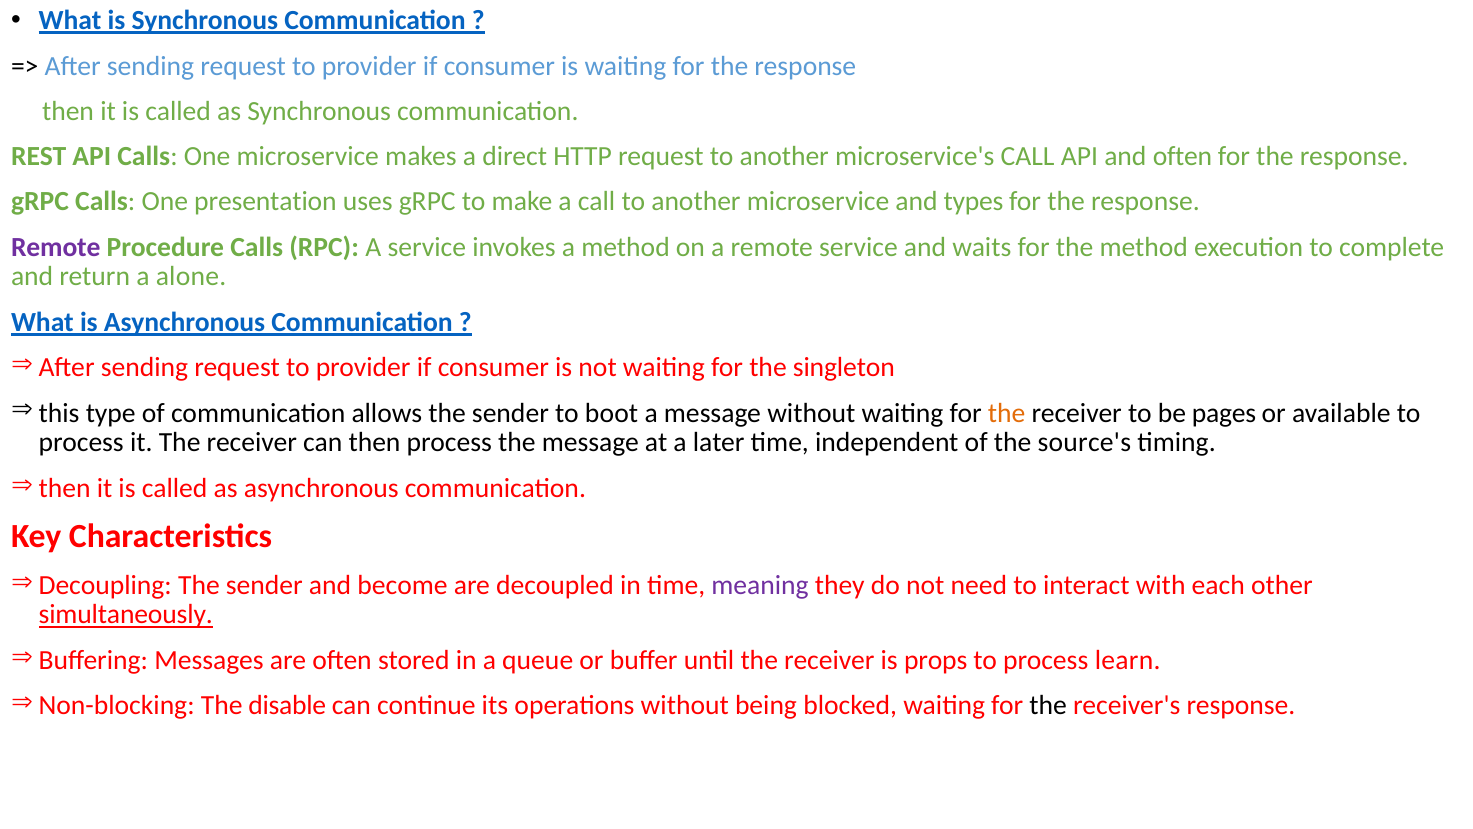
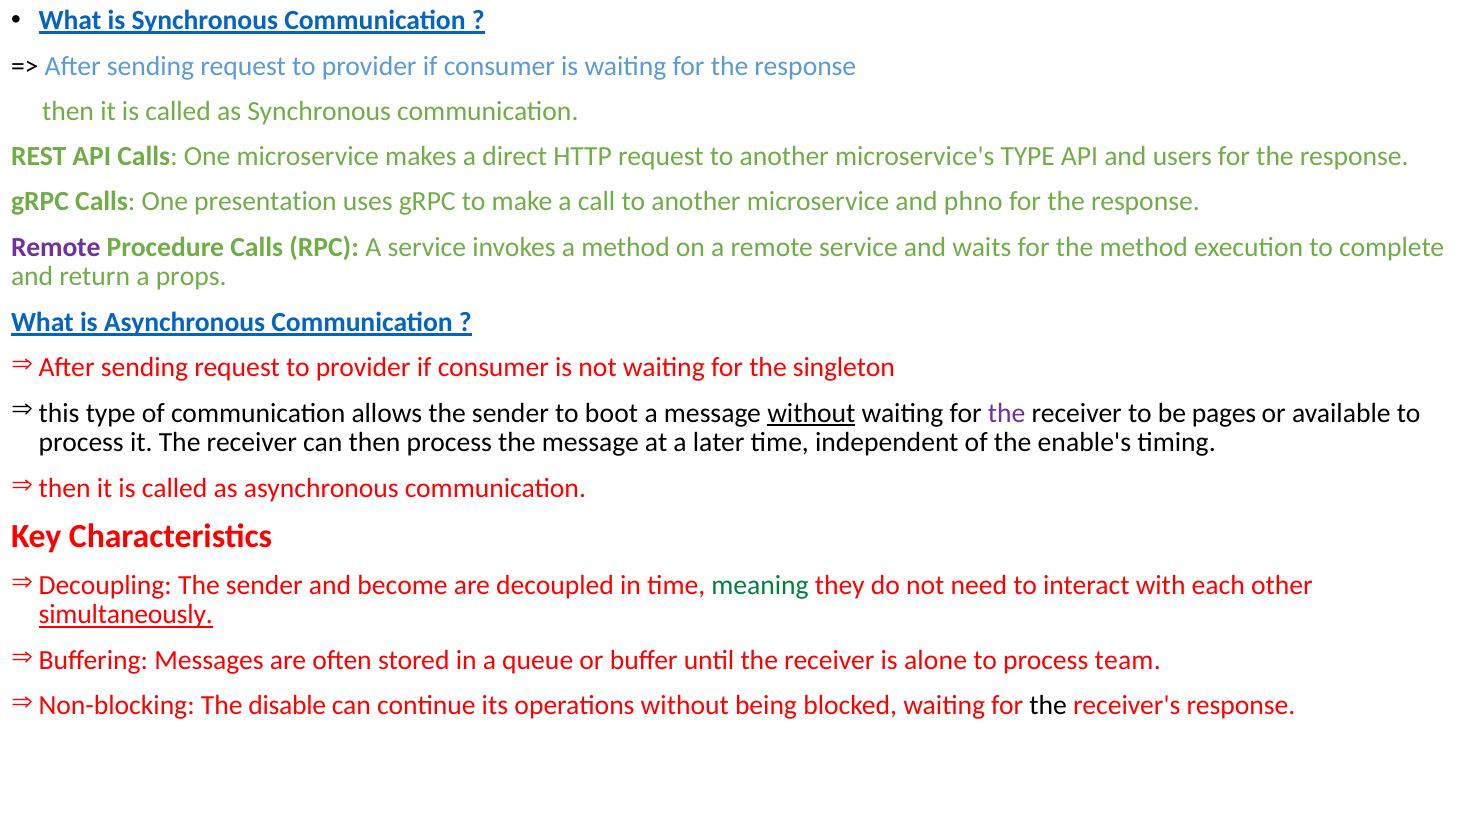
microservice's CALL: CALL -> TYPE
and often: often -> users
types: types -> phno
alone: alone -> props
without at (811, 413) underline: none -> present
the at (1007, 413) colour: orange -> purple
source's: source's -> enable's
meaning colour: purple -> green
props: props -> alone
learn: learn -> team
